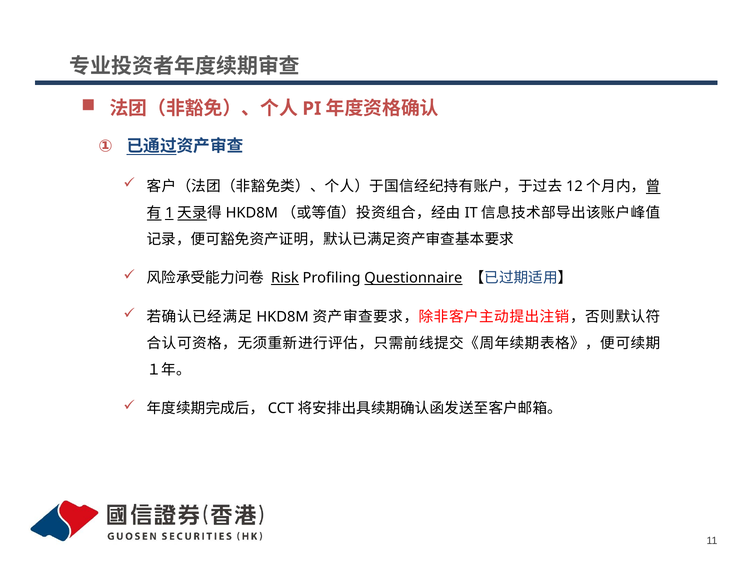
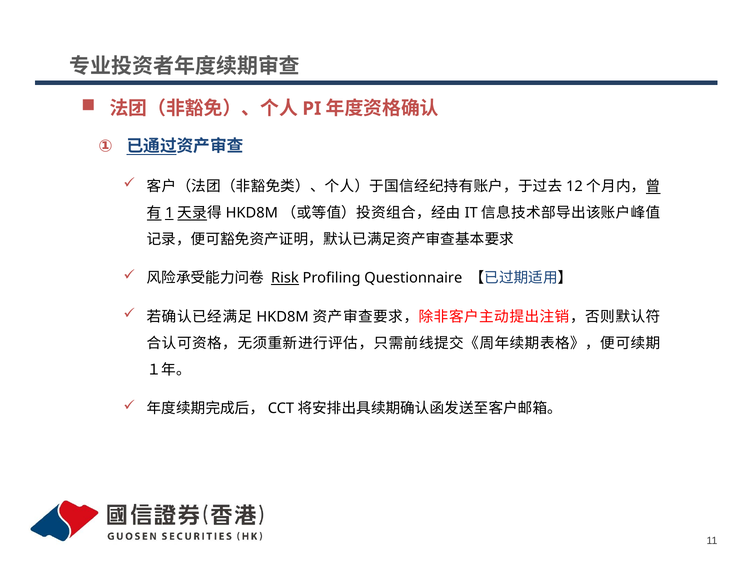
Questionnaire underline: present -> none
